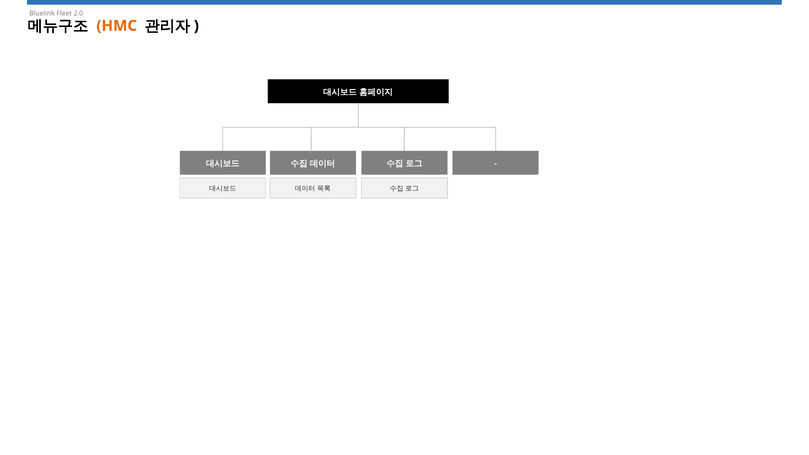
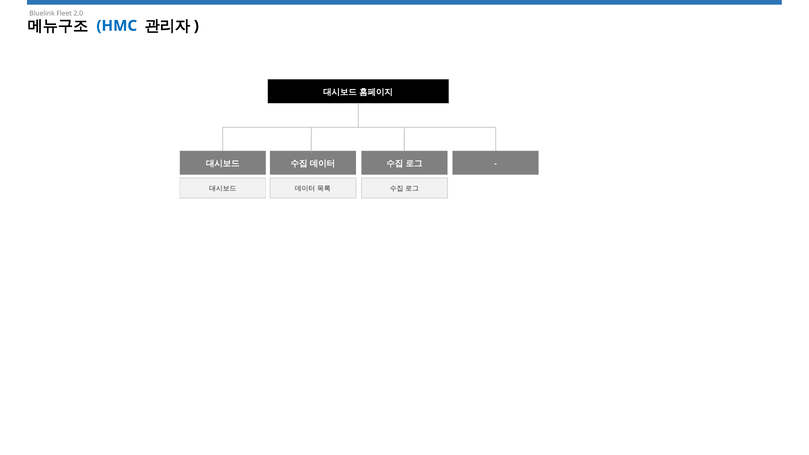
HMC colour: orange -> blue
